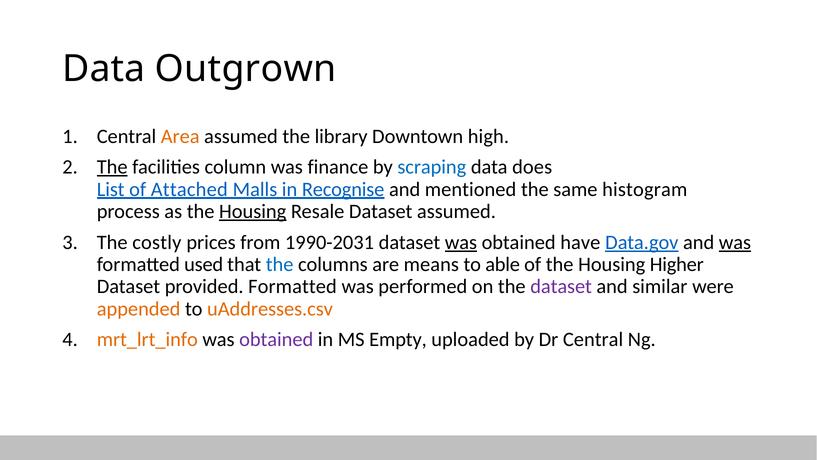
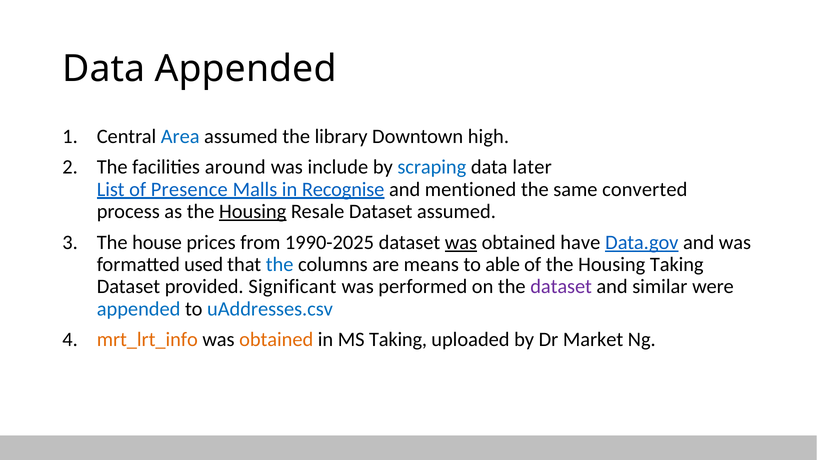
Data Outgrown: Outgrown -> Appended
Area colour: orange -> blue
The at (112, 167) underline: present -> none
column: column -> around
finance: finance -> include
does: does -> later
Attached: Attached -> Presence
histogram: histogram -> converted
costly: costly -> house
1990-2031: 1990-2031 -> 1990-2025
was at (735, 242) underline: present -> none
Housing Higher: Higher -> Taking
provided Formatted: Formatted -> Significant
appended at (139, 308) colour: orange -> blue
uAddresses.csv colour: orange -> blue
obtained at (276, 339) colour: purple -> orange
MS Empty: Empty -> Taking
Dr Central: Central -> Market
